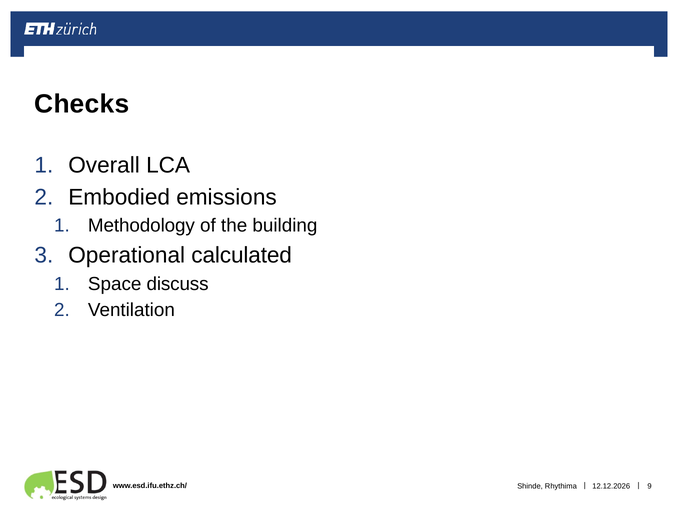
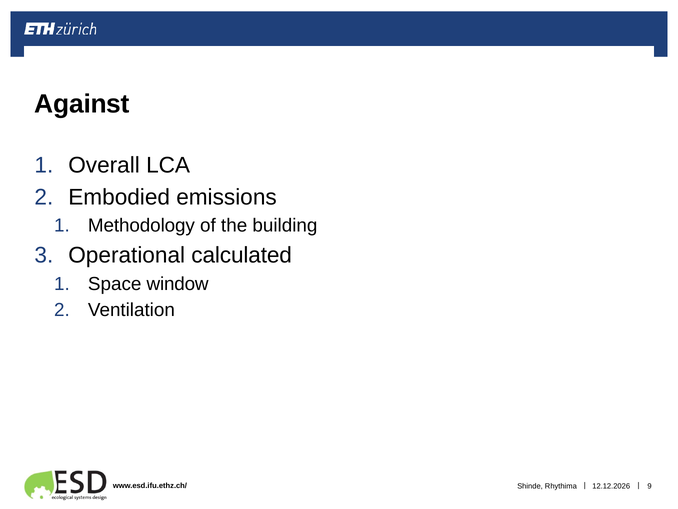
Checks: Checks -> Against
discuss: discuss -> window
